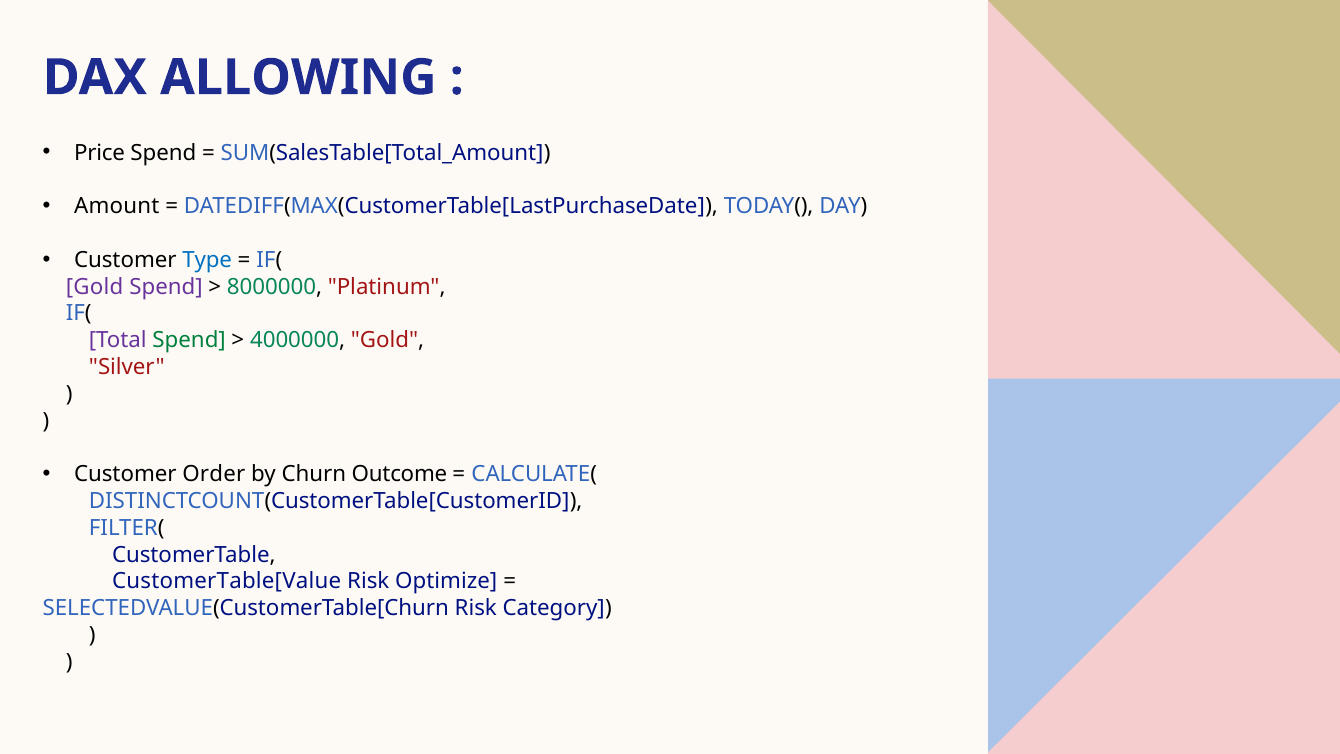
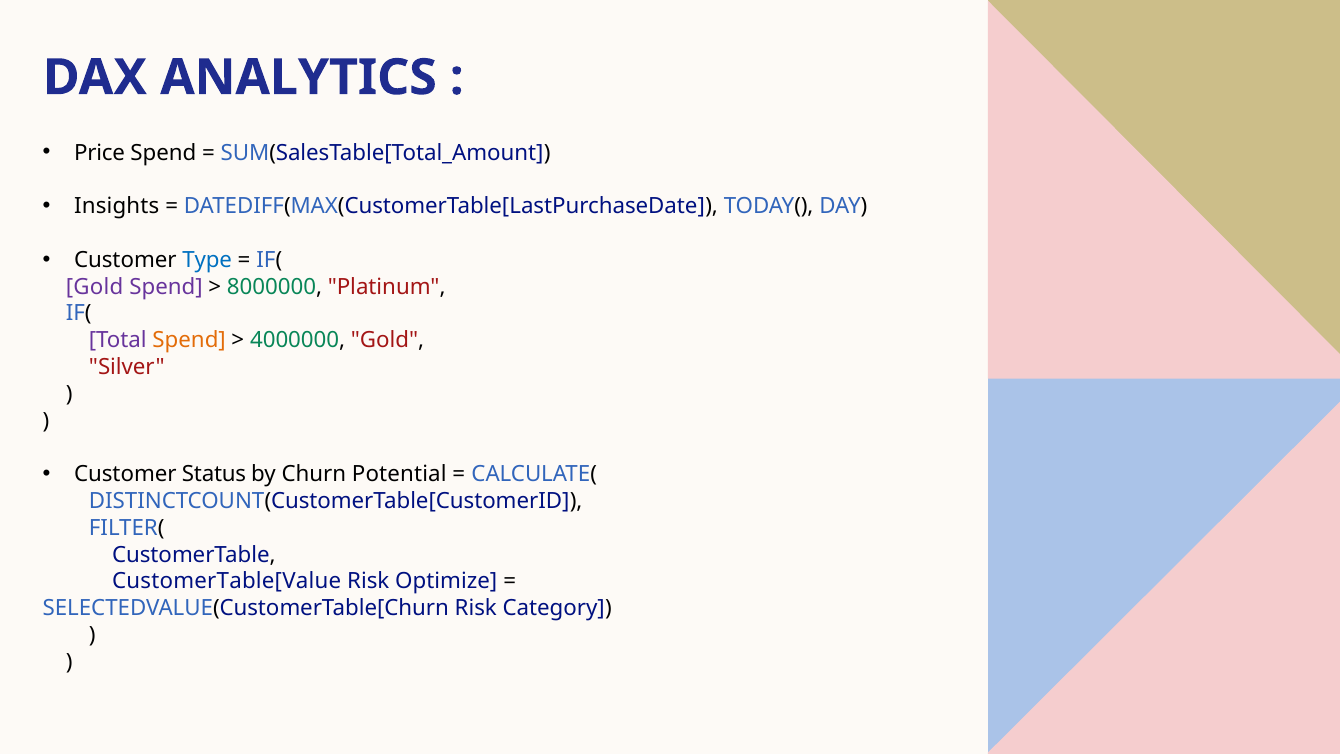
ALLOWING: ALLOWING -> ANALYTICS
Amount: Amount -> Insights
Spend at (189, 340) colour: green -> orange
Order: Order -> Status
Outcome: Outcome -> Potential
